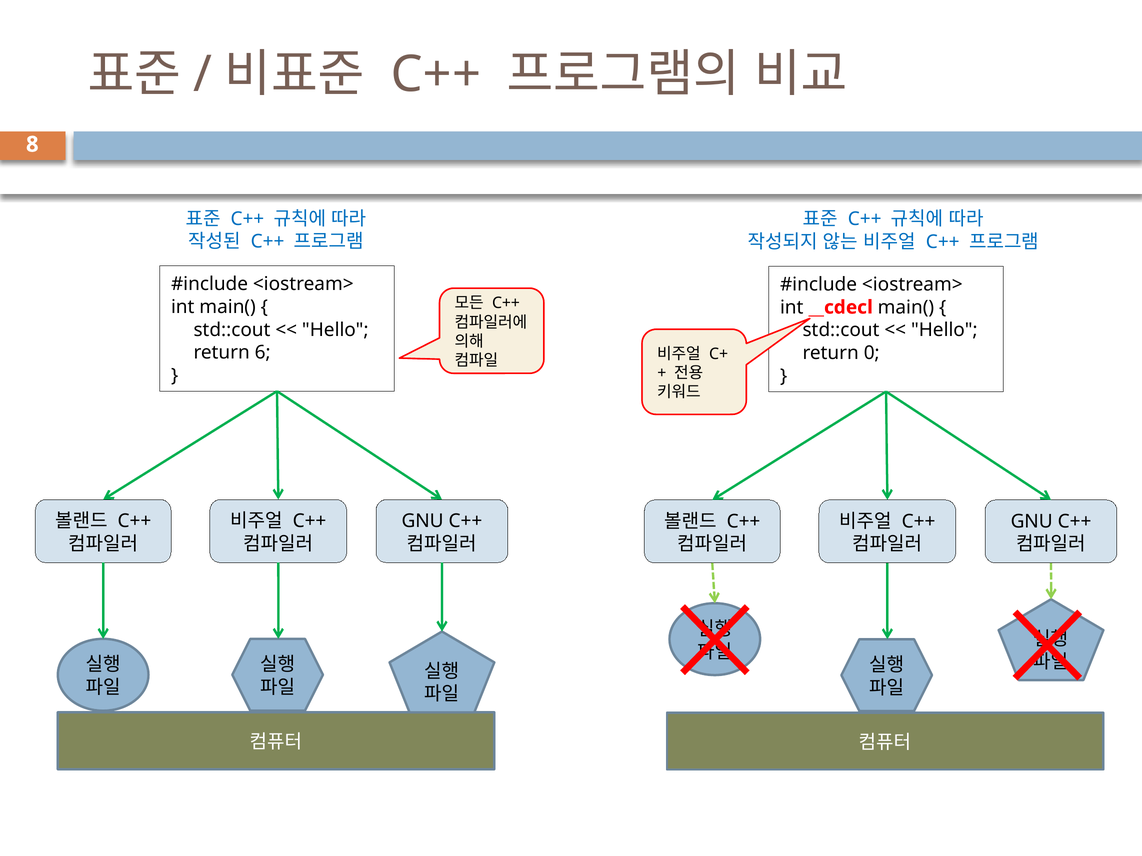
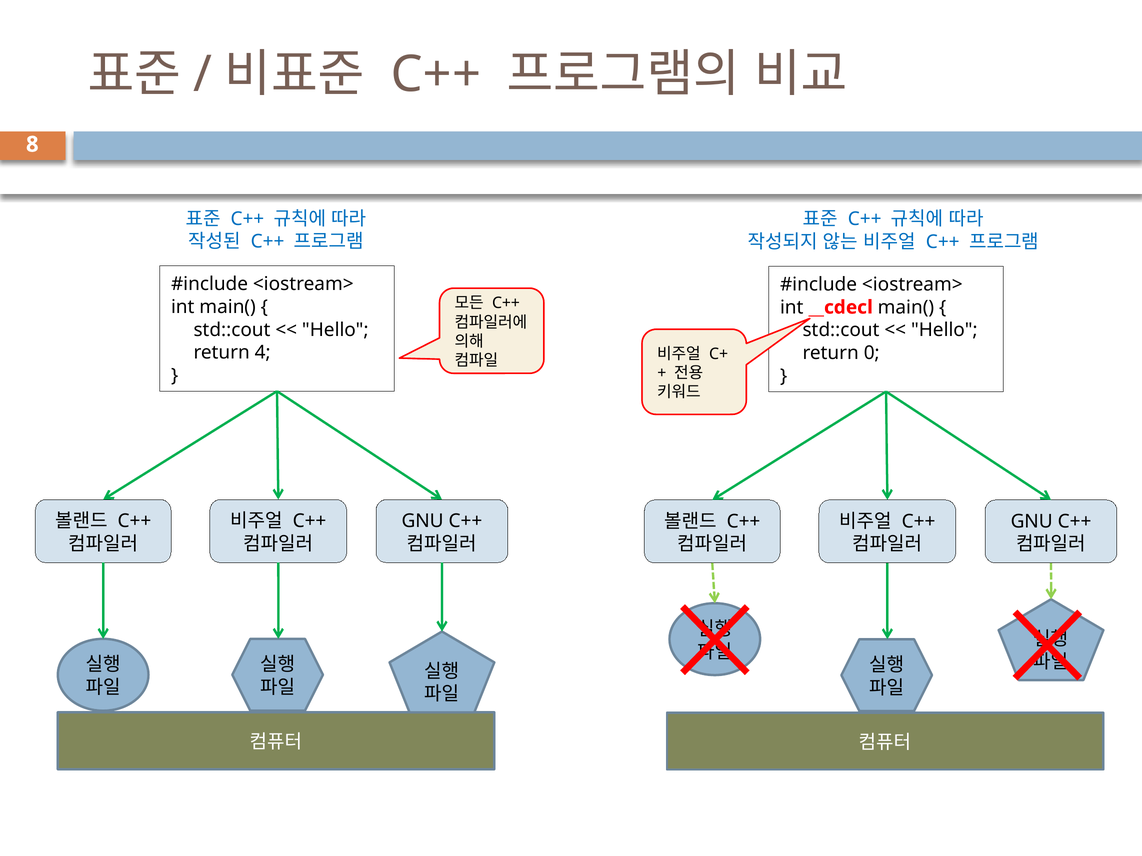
6: 6 -> 4
